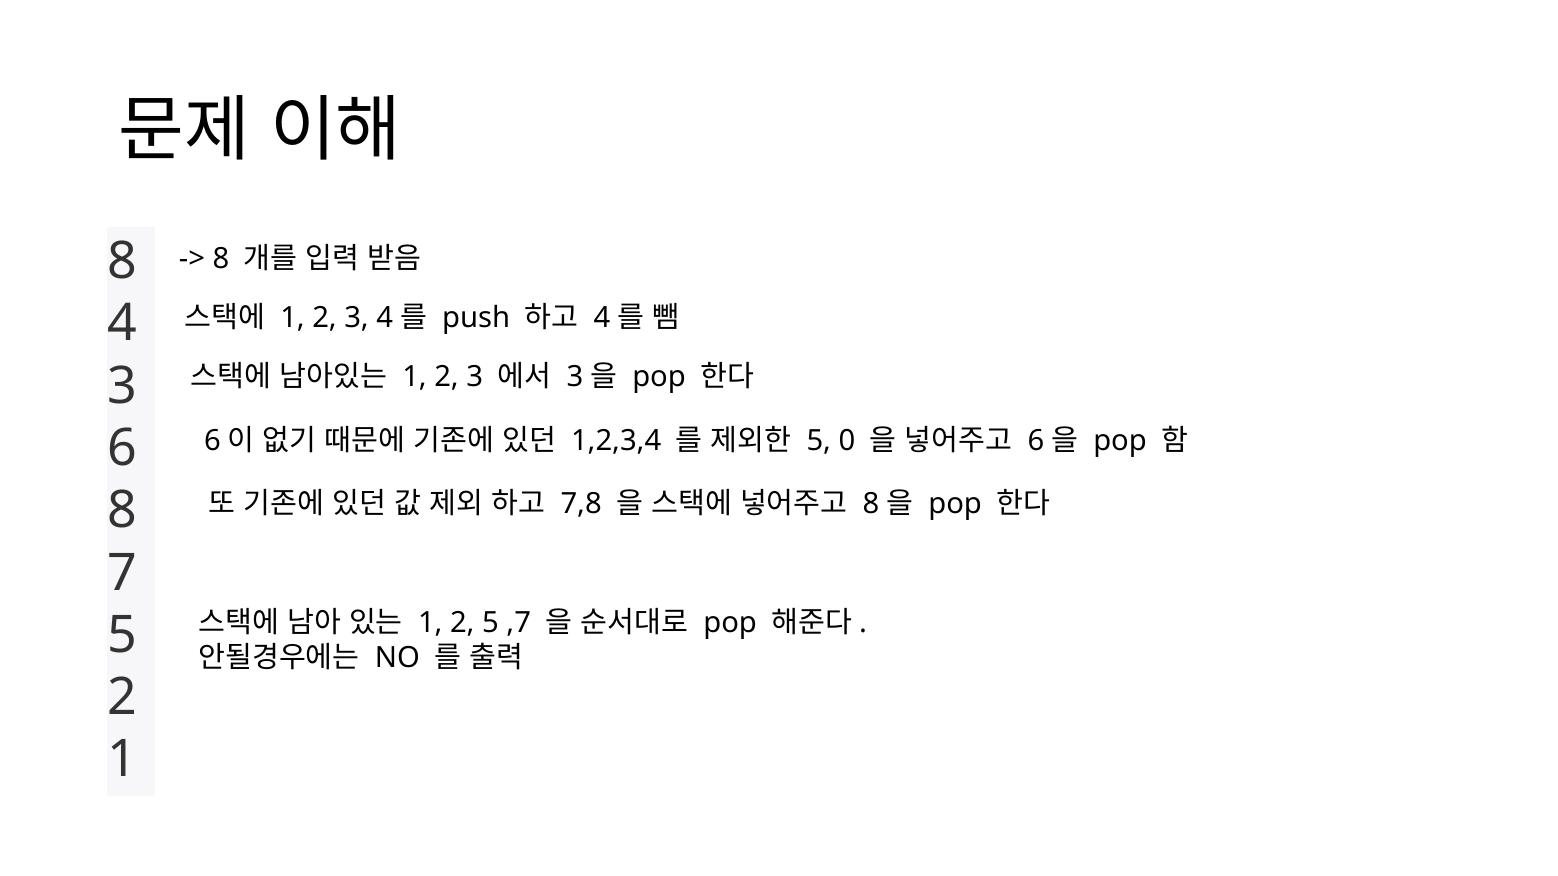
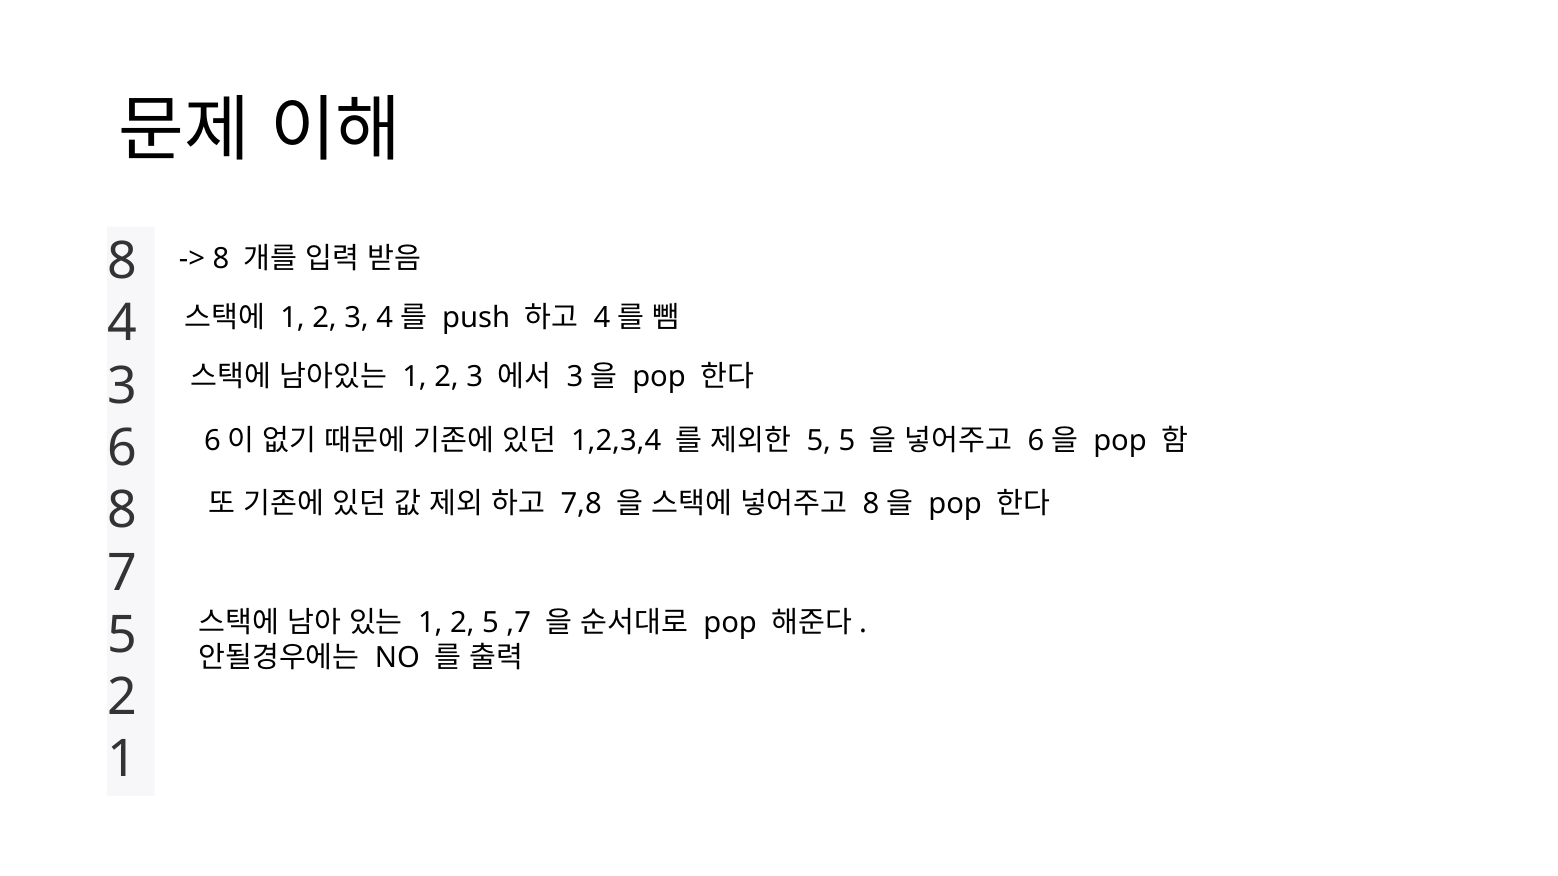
5 0: 0 -> 5
